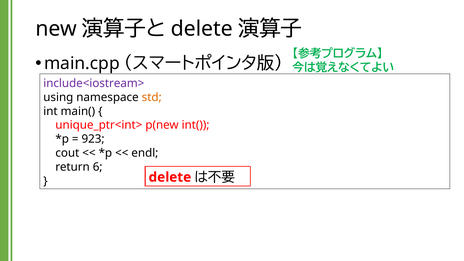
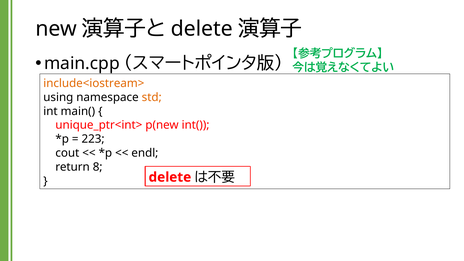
include<iostream> colour: purple -> orange
923: 923 -> 223
6: 6 -> 8
